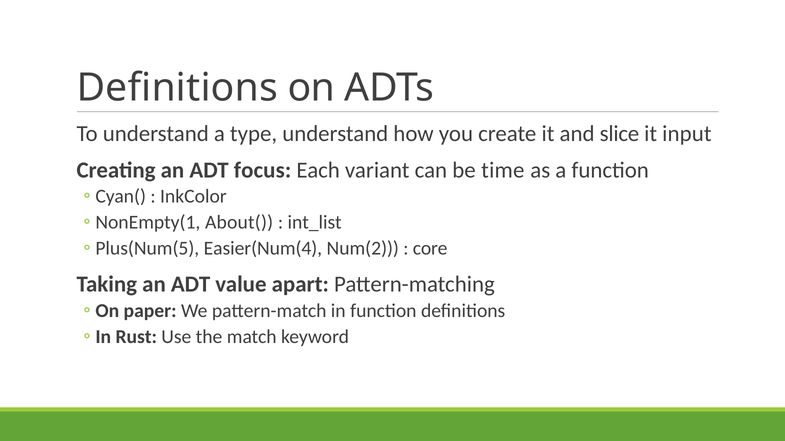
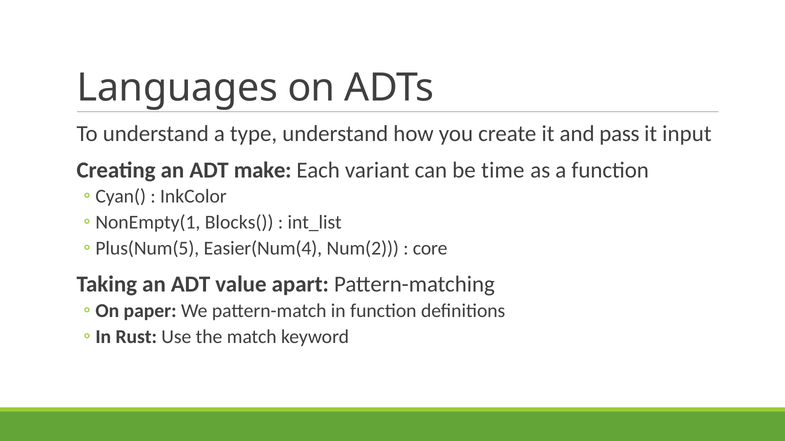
Definitions at (177, 88): Definitions -> Languages
slice: slice -> pass
focus: focus -> make
About(: About( -> Blocks(
